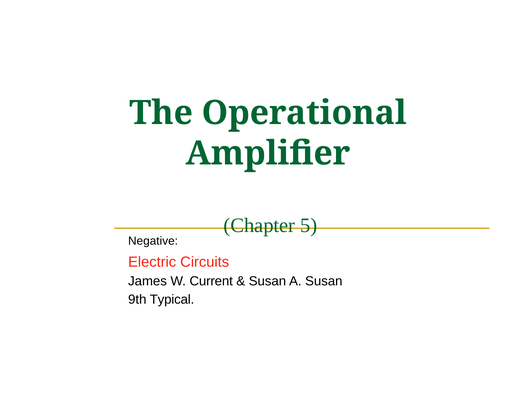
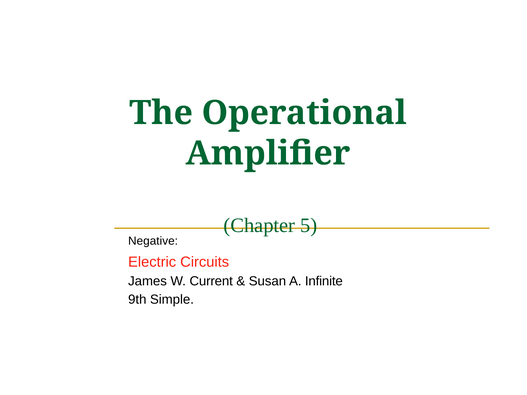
A Susan: Susan -> Infinite
Typical: Typical -> Simple
